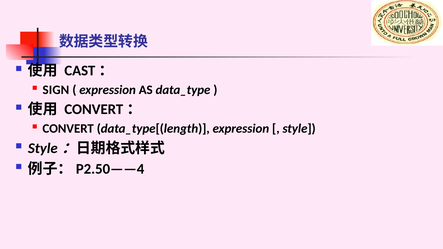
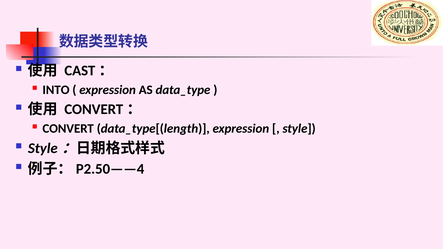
SIGN: SIGN -> INTO
